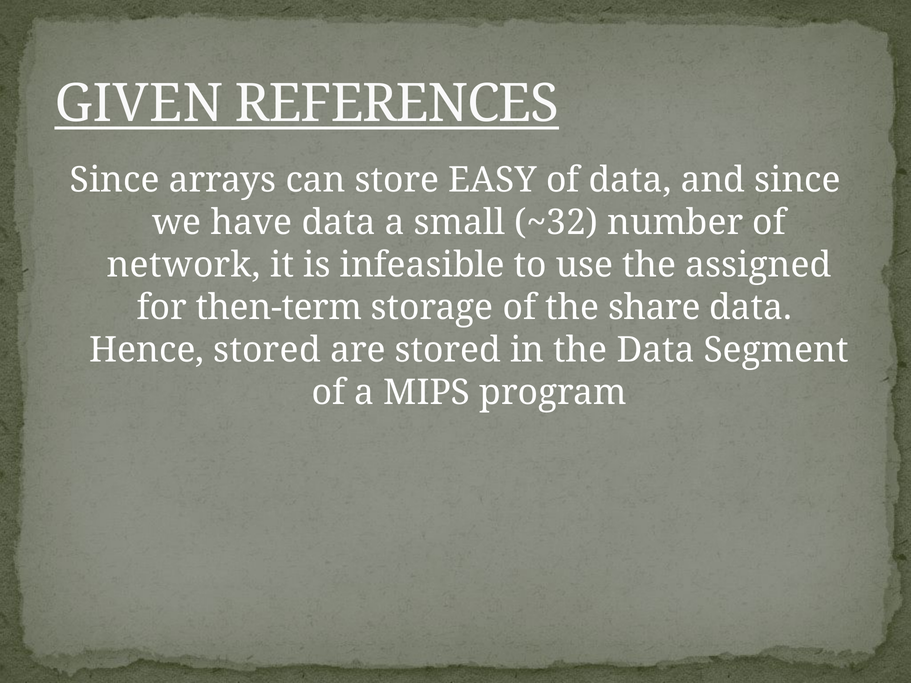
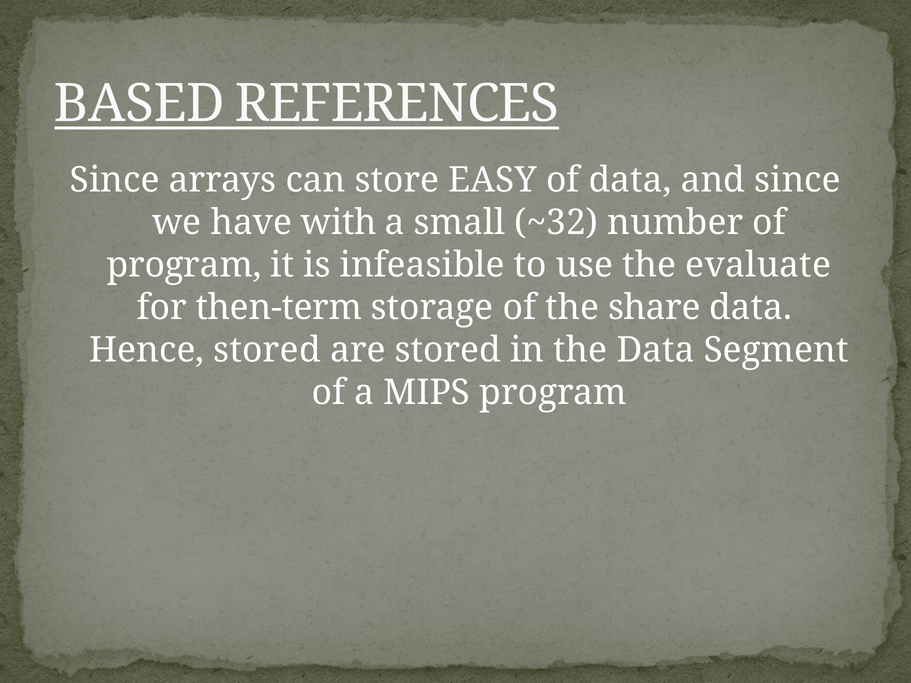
GIVEN: GIVEN -> BASED
have data: data -> with
network at (184, 265): network -> program
assigned: assigned -> evaluate
